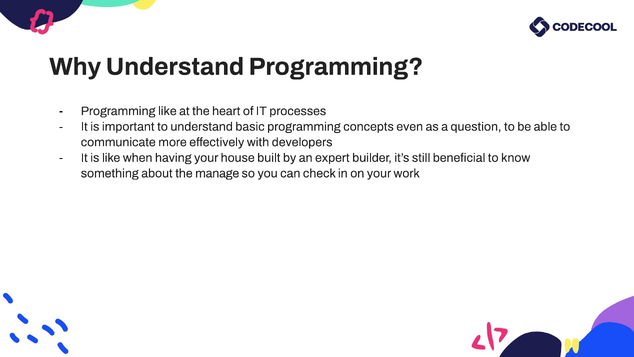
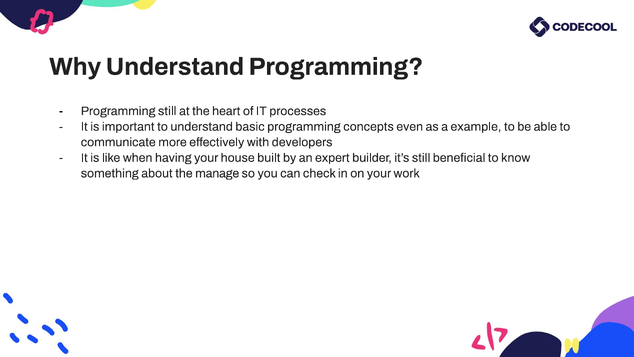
Programming like: like -> still
question: question -> example
